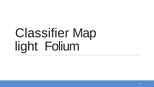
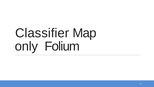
light: light -> only
